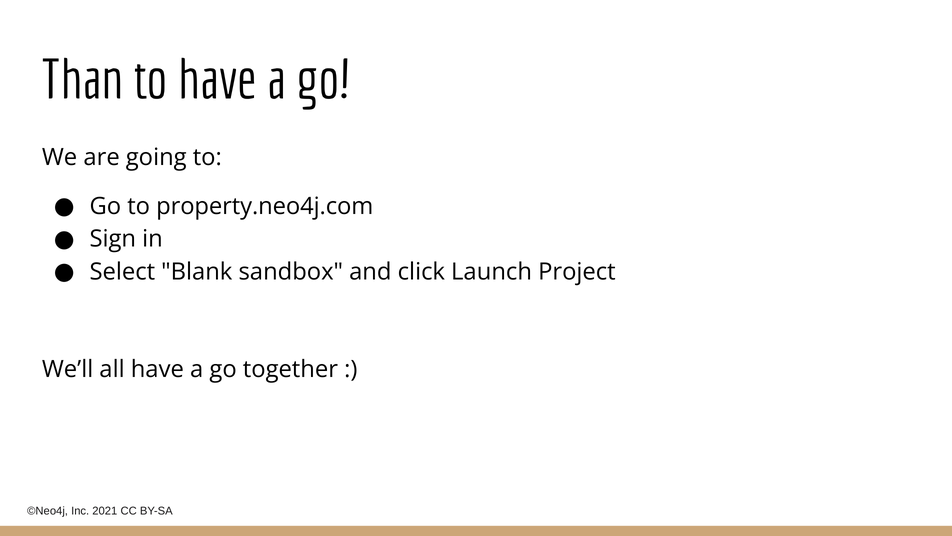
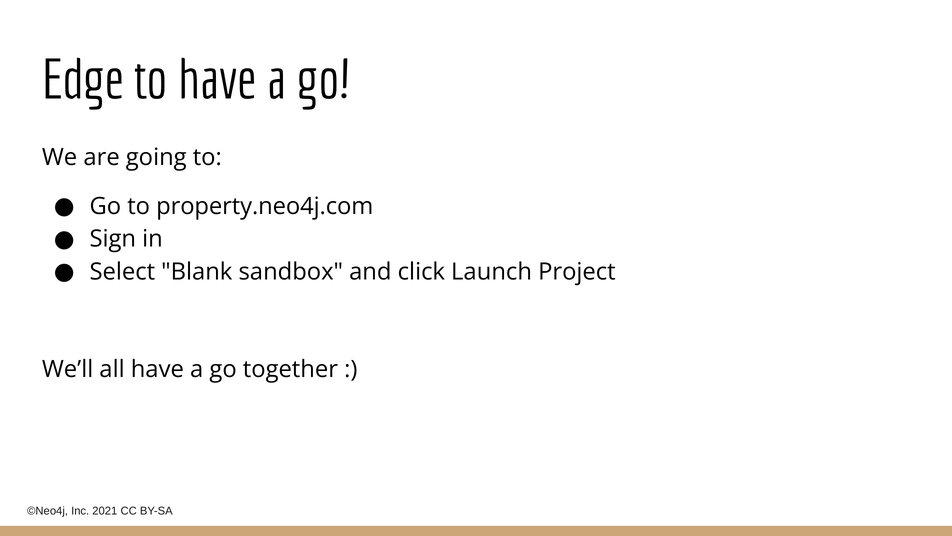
Than: Than -> Edge
